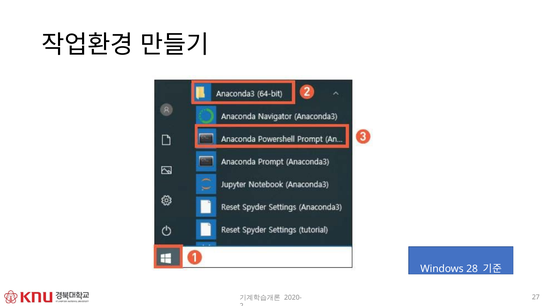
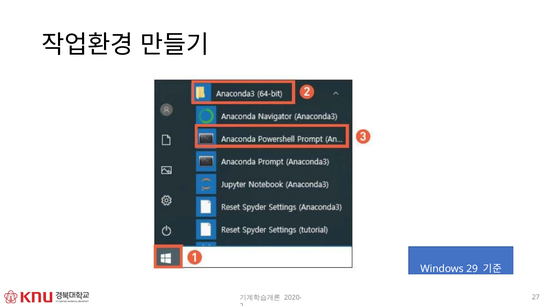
28: 28 -> 29
